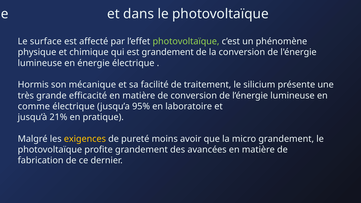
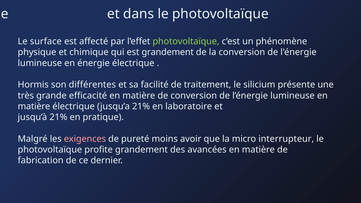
mécanique: mécanique -> différentes
comme at (34, 106): comme -> matière
jusqu’a 95%: 95% -> 21%
exigences colour: yellow -> pink
micro grandement: grandement -> interrupteur
